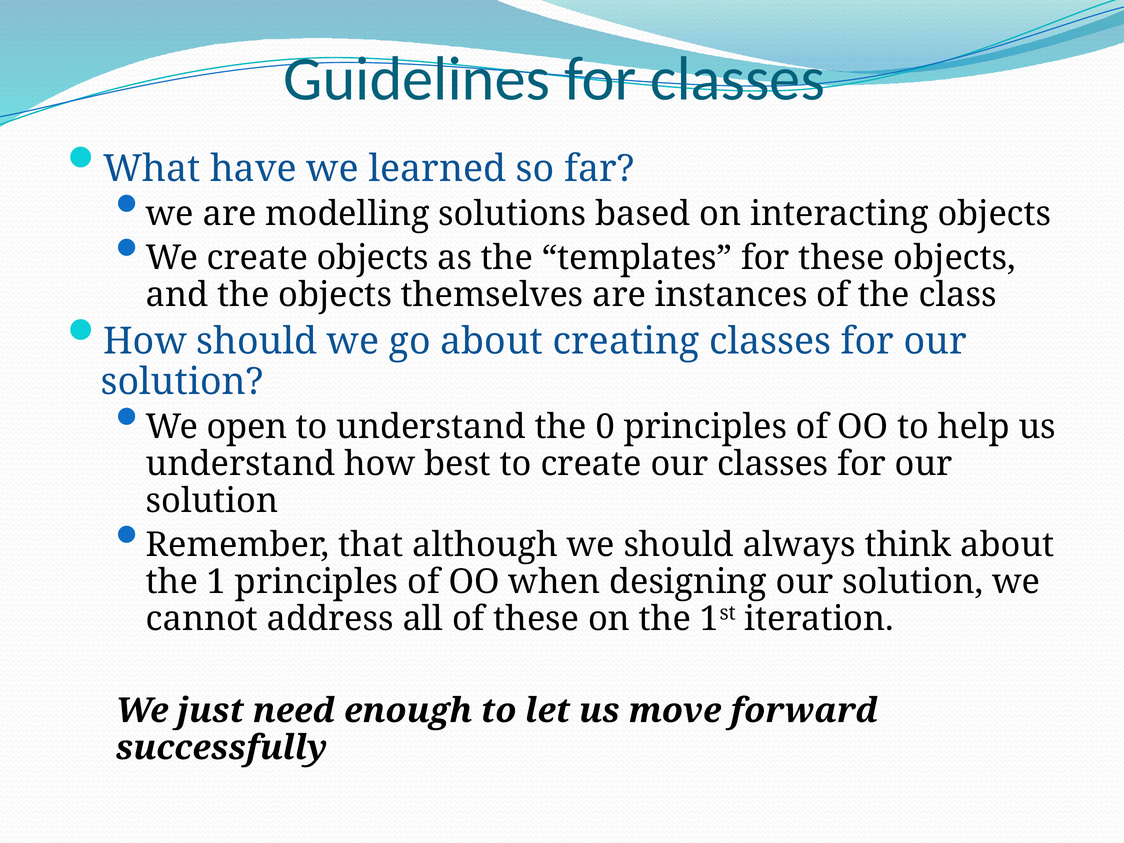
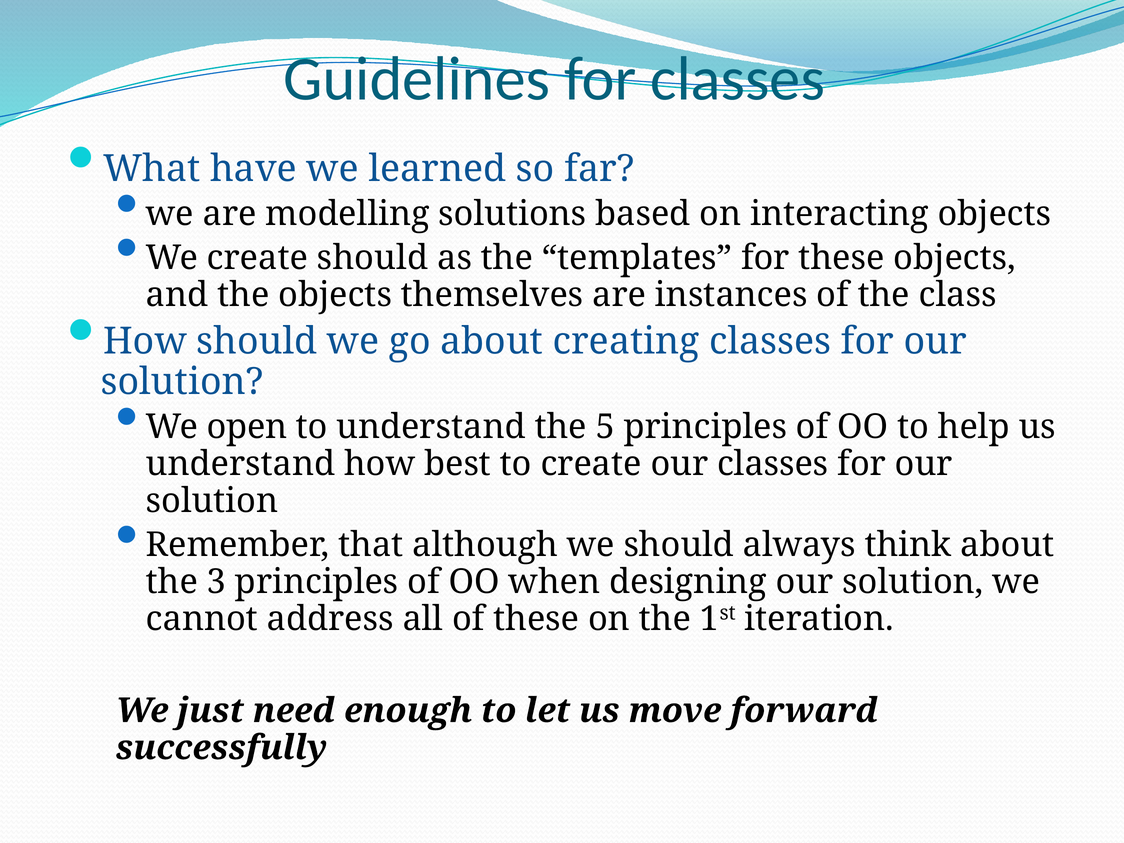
create objects: objects -> should
0: 0 -> 5
1: 1 -> 3
